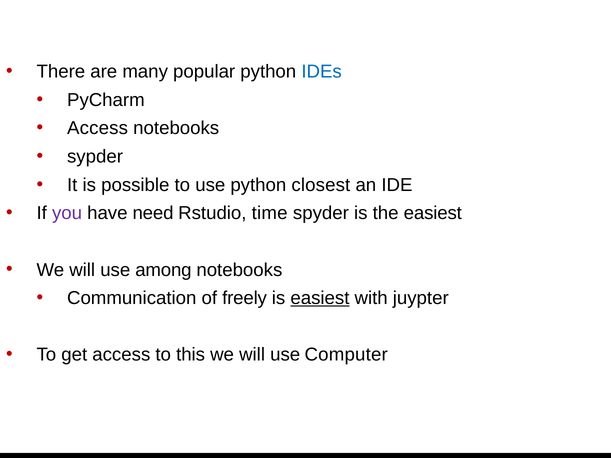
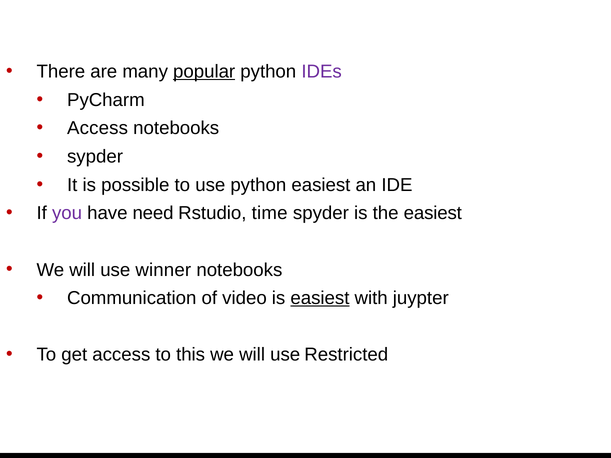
popular underline: none -> present
IDEs colour: blue -> purple
python closest: closest -> easiest
among: among -> winner
freely: freely -> video
Computer: Computer -> Restricted
